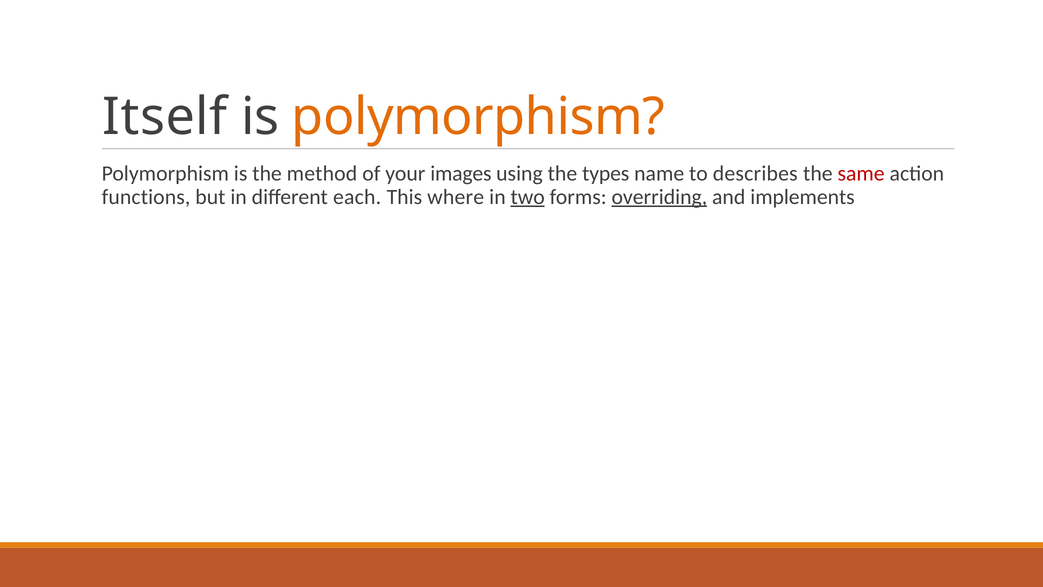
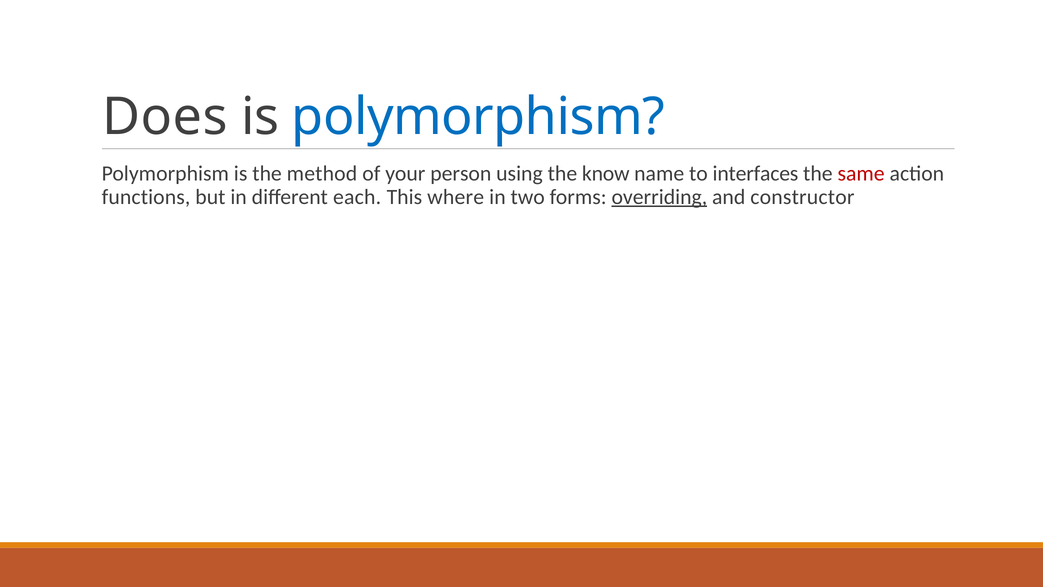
Itself: Itself -> Does
polymorphism at (478, 117) colour: orange -> blue
images: images -> person
types: types -> know
describes: describes -> interfaces
two underline: present -> none
implements: implements -> constructor
